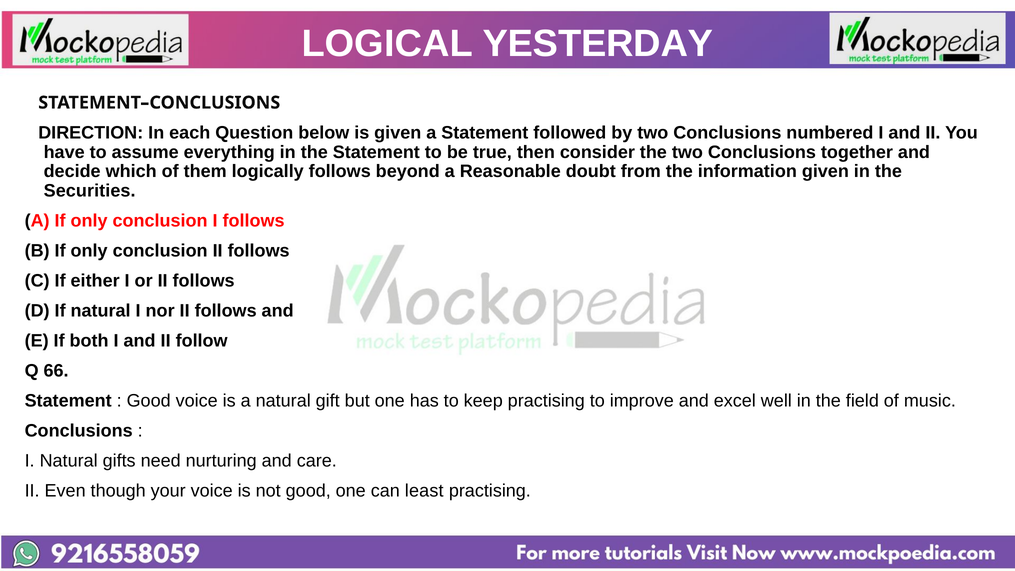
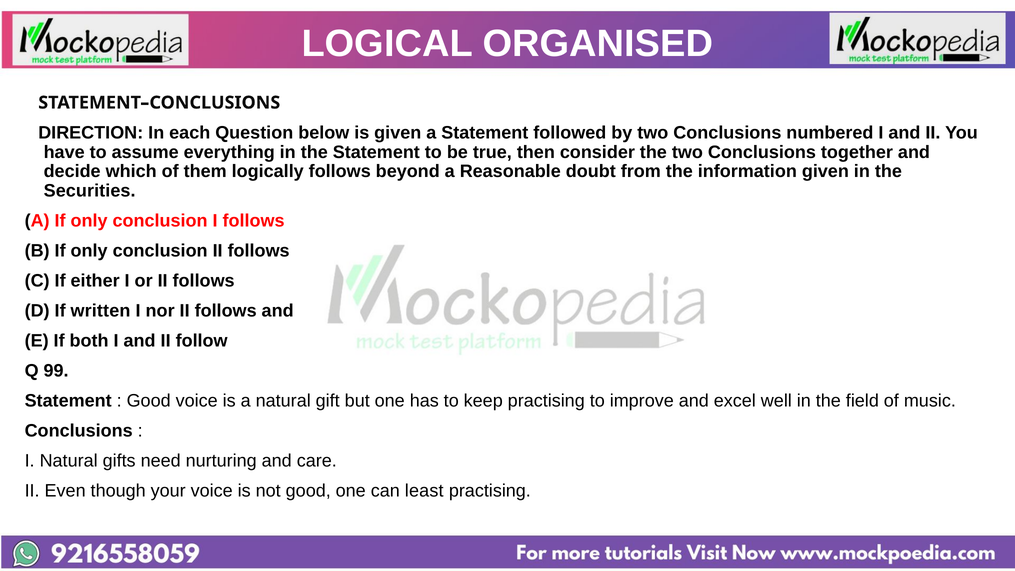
YESTERDAY: YESTERDAY -> ORGANISED
If natural: natural -> written
66: 66 -> 99
